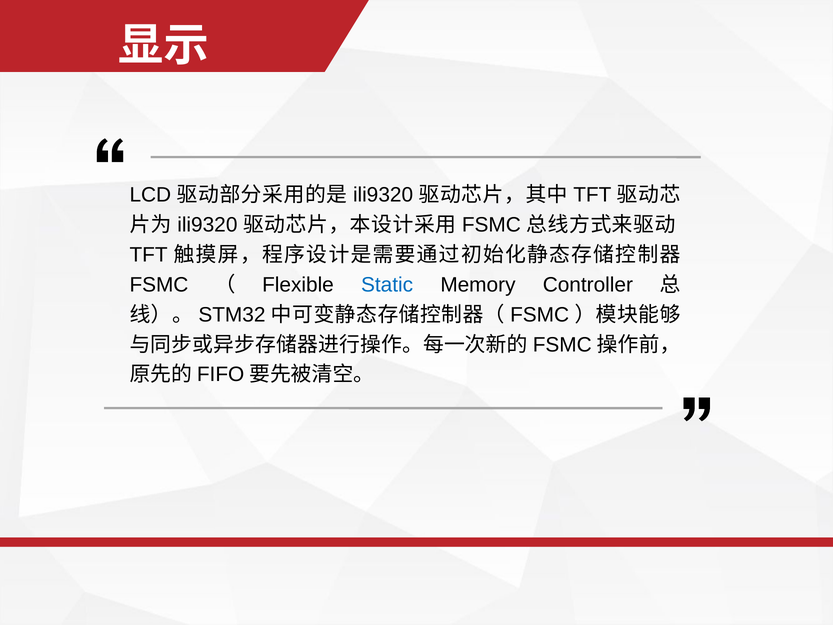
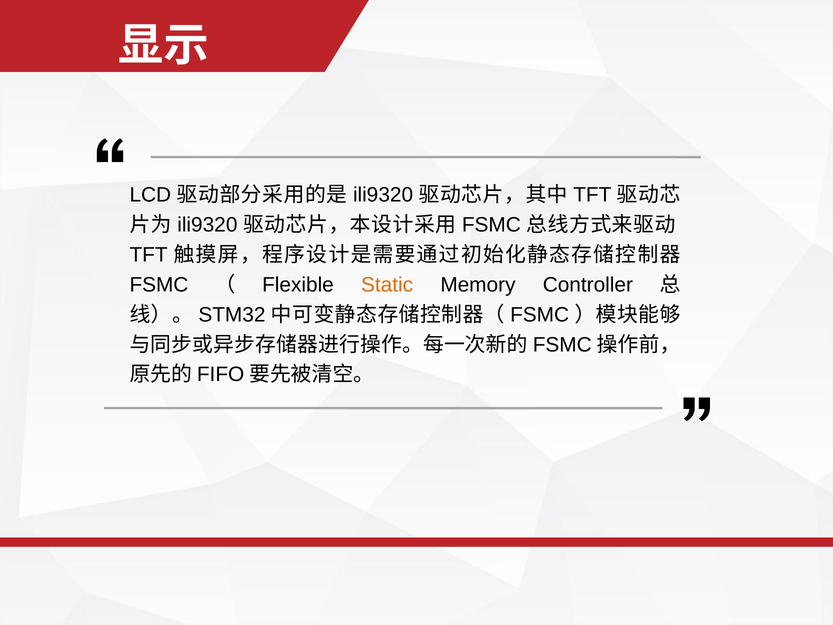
Static colour: blue -> orange
